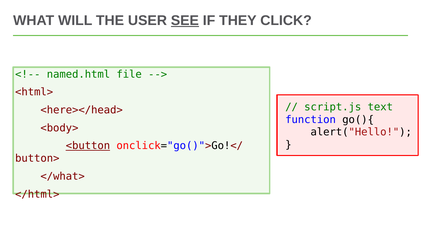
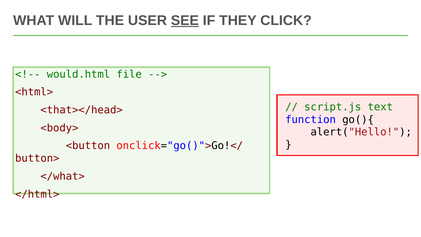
named.html: named.html -> would.html
<here></head>: <here></head> -> <that></head>
<button underline: present -> none
